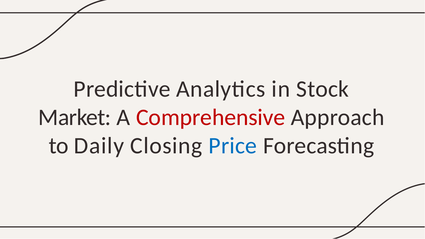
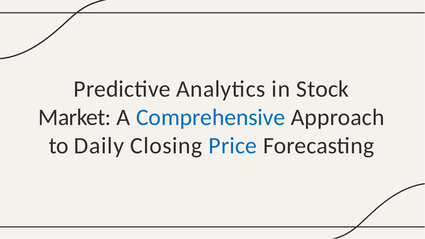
Comprehensive colour: red -> blue
